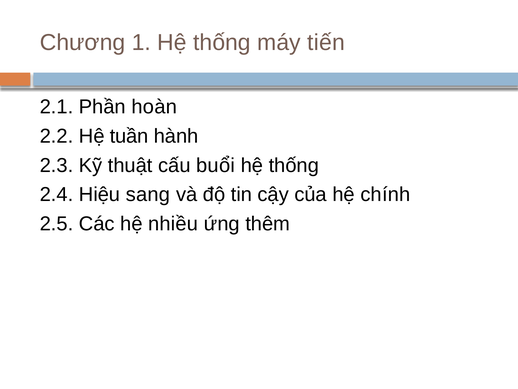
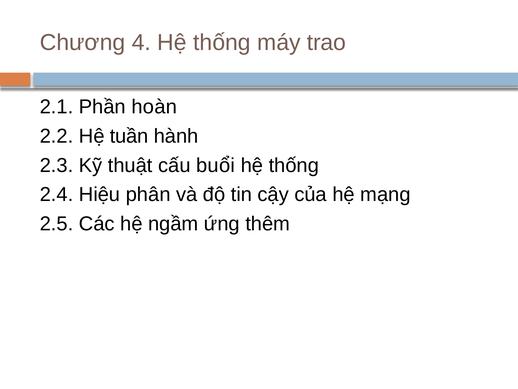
1: 1 -> 4
tiến: tiến -> trao
sang: sang -> phân
chính: chính -> mạng
nhiều: nhiều -> ngầm
